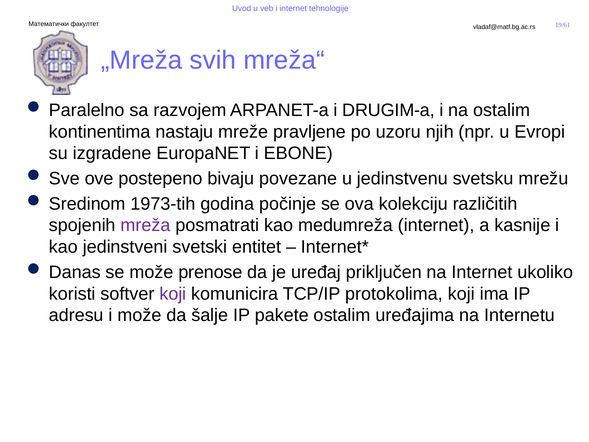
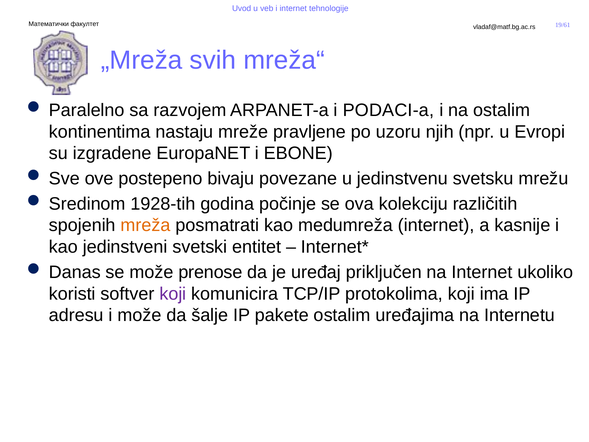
DRUGIM-a: DRUGIM-a -> PODACI-a
1973-tih: 1973-tih -> 1928-tih
mreža colour: purple -> orange
